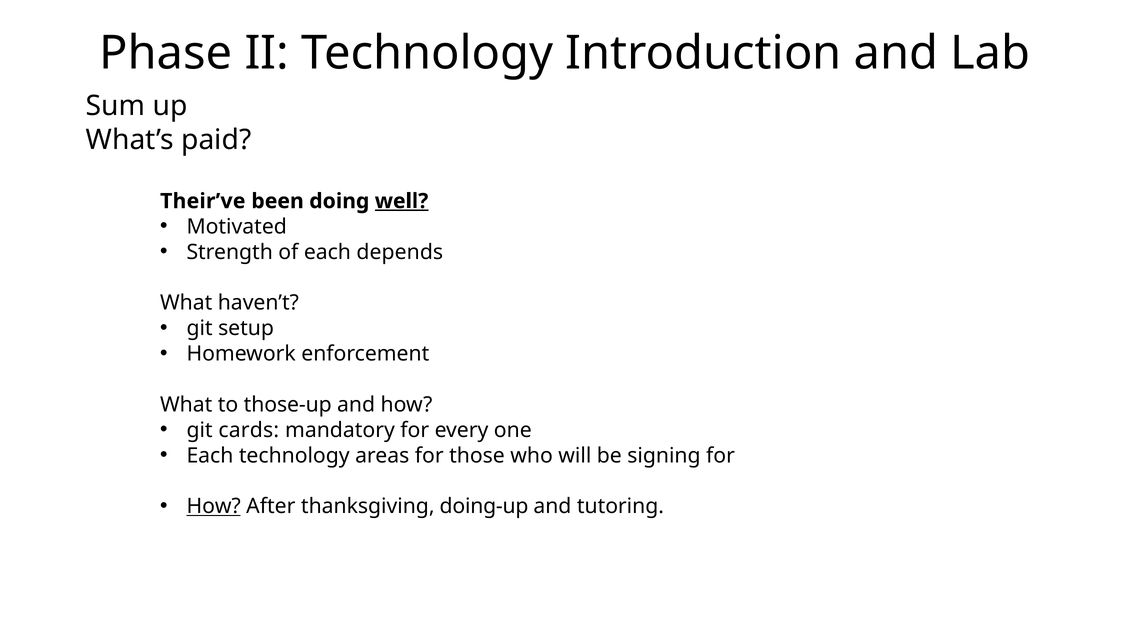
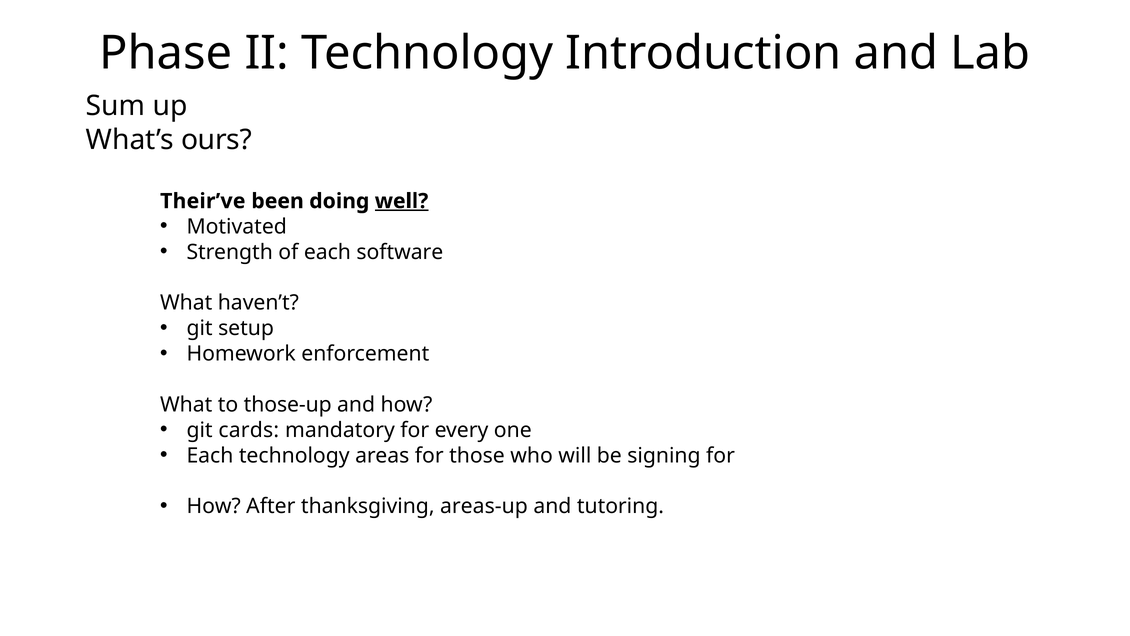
paid: paid -> ours
depends: depends -> software
How at (214, 506) underline: present -> none
doing-up: doing-up -> areas-up
